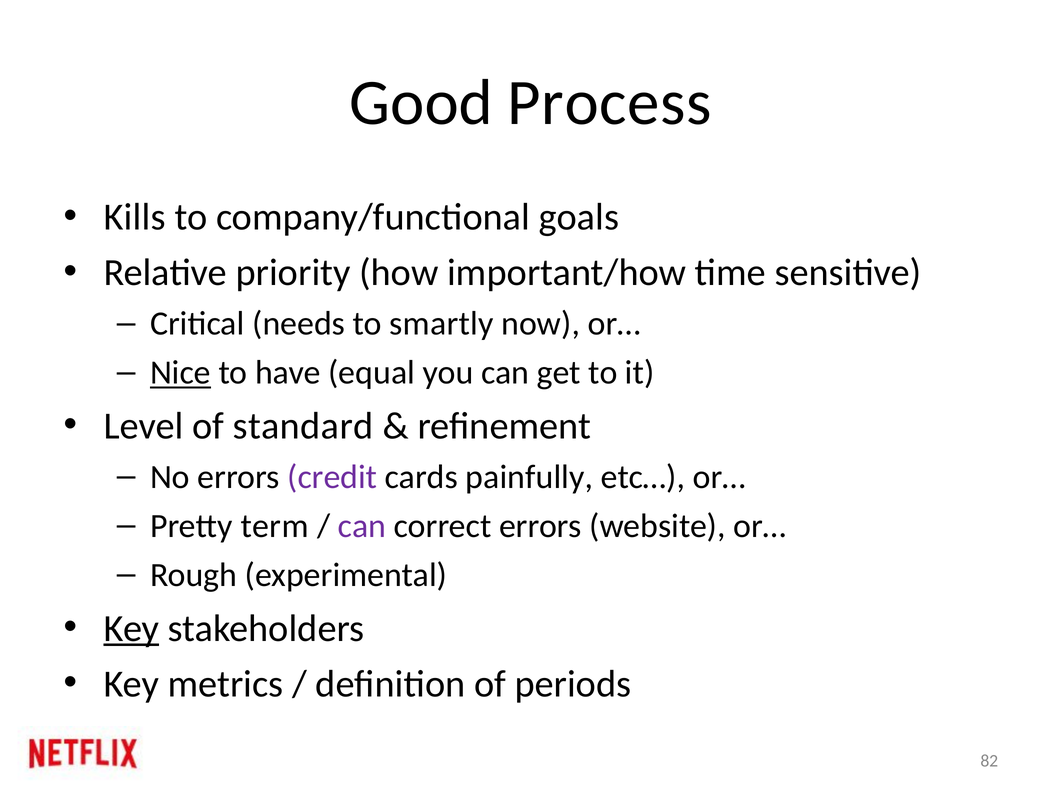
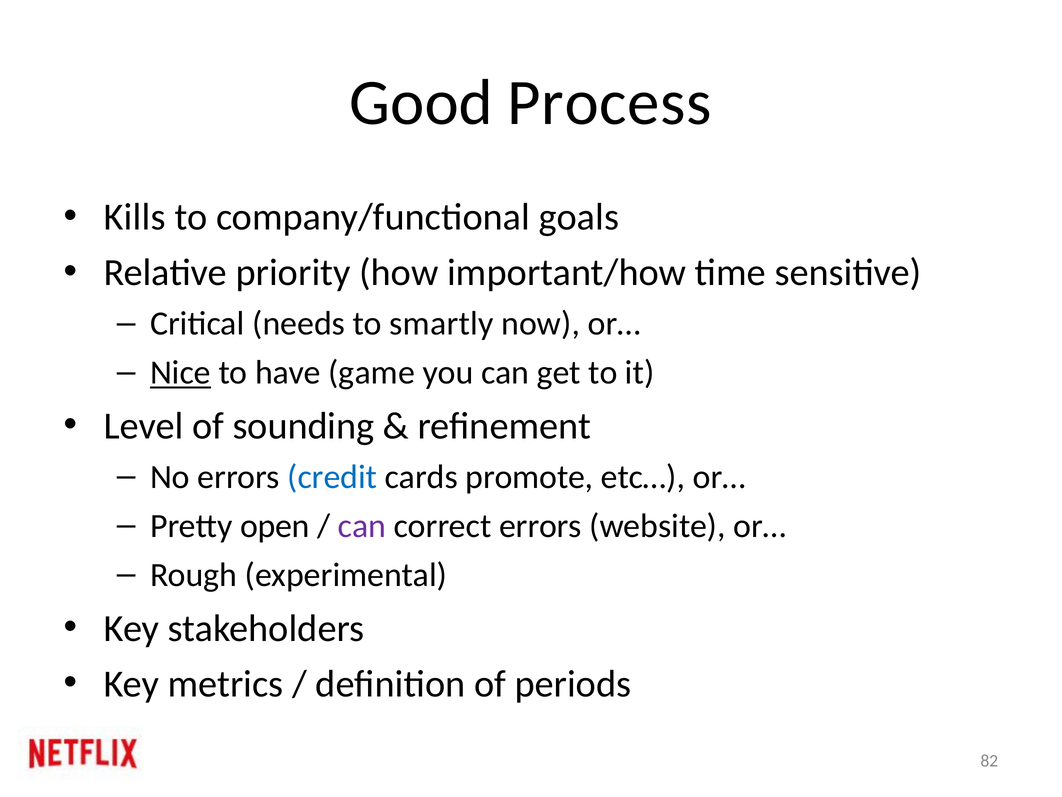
equal: equal -> game
standard: standard -> sounding
credit colour: purple -> blue
painfully: painfully -> promote
term: term -> open
Key at (131, 628) underline: present -> none
